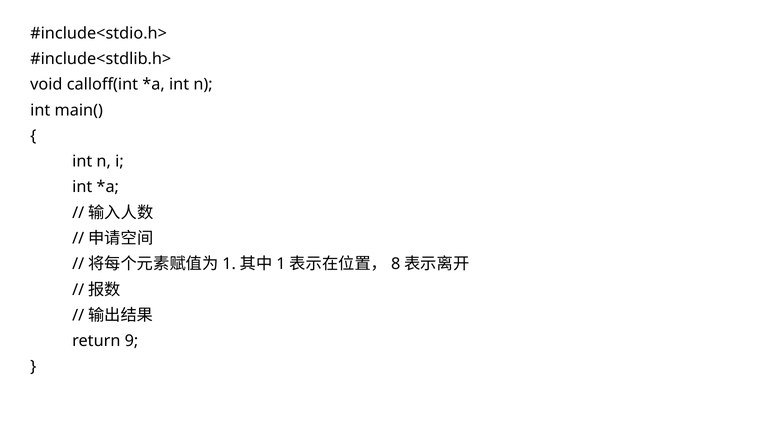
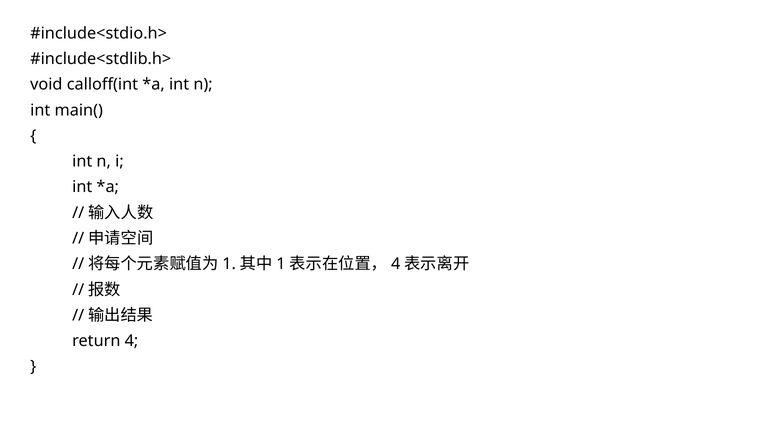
8 at (396, 264): 8 -> 4
return 9: 9 -> 4
